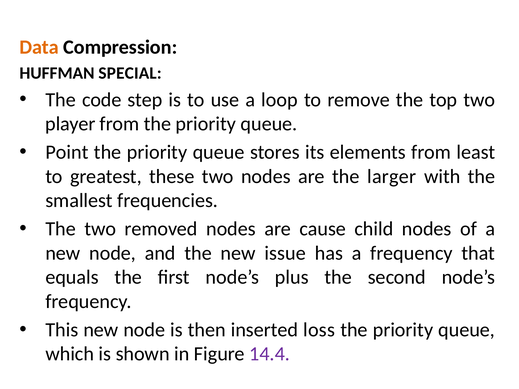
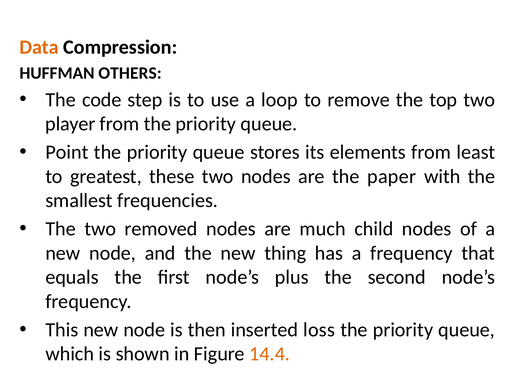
SPECIAL: SPECIAL -> OTHERS
larger: larger -> paper
cause: cause -> much
issue: issue -> thing
14.4 colour: purple -> orange
